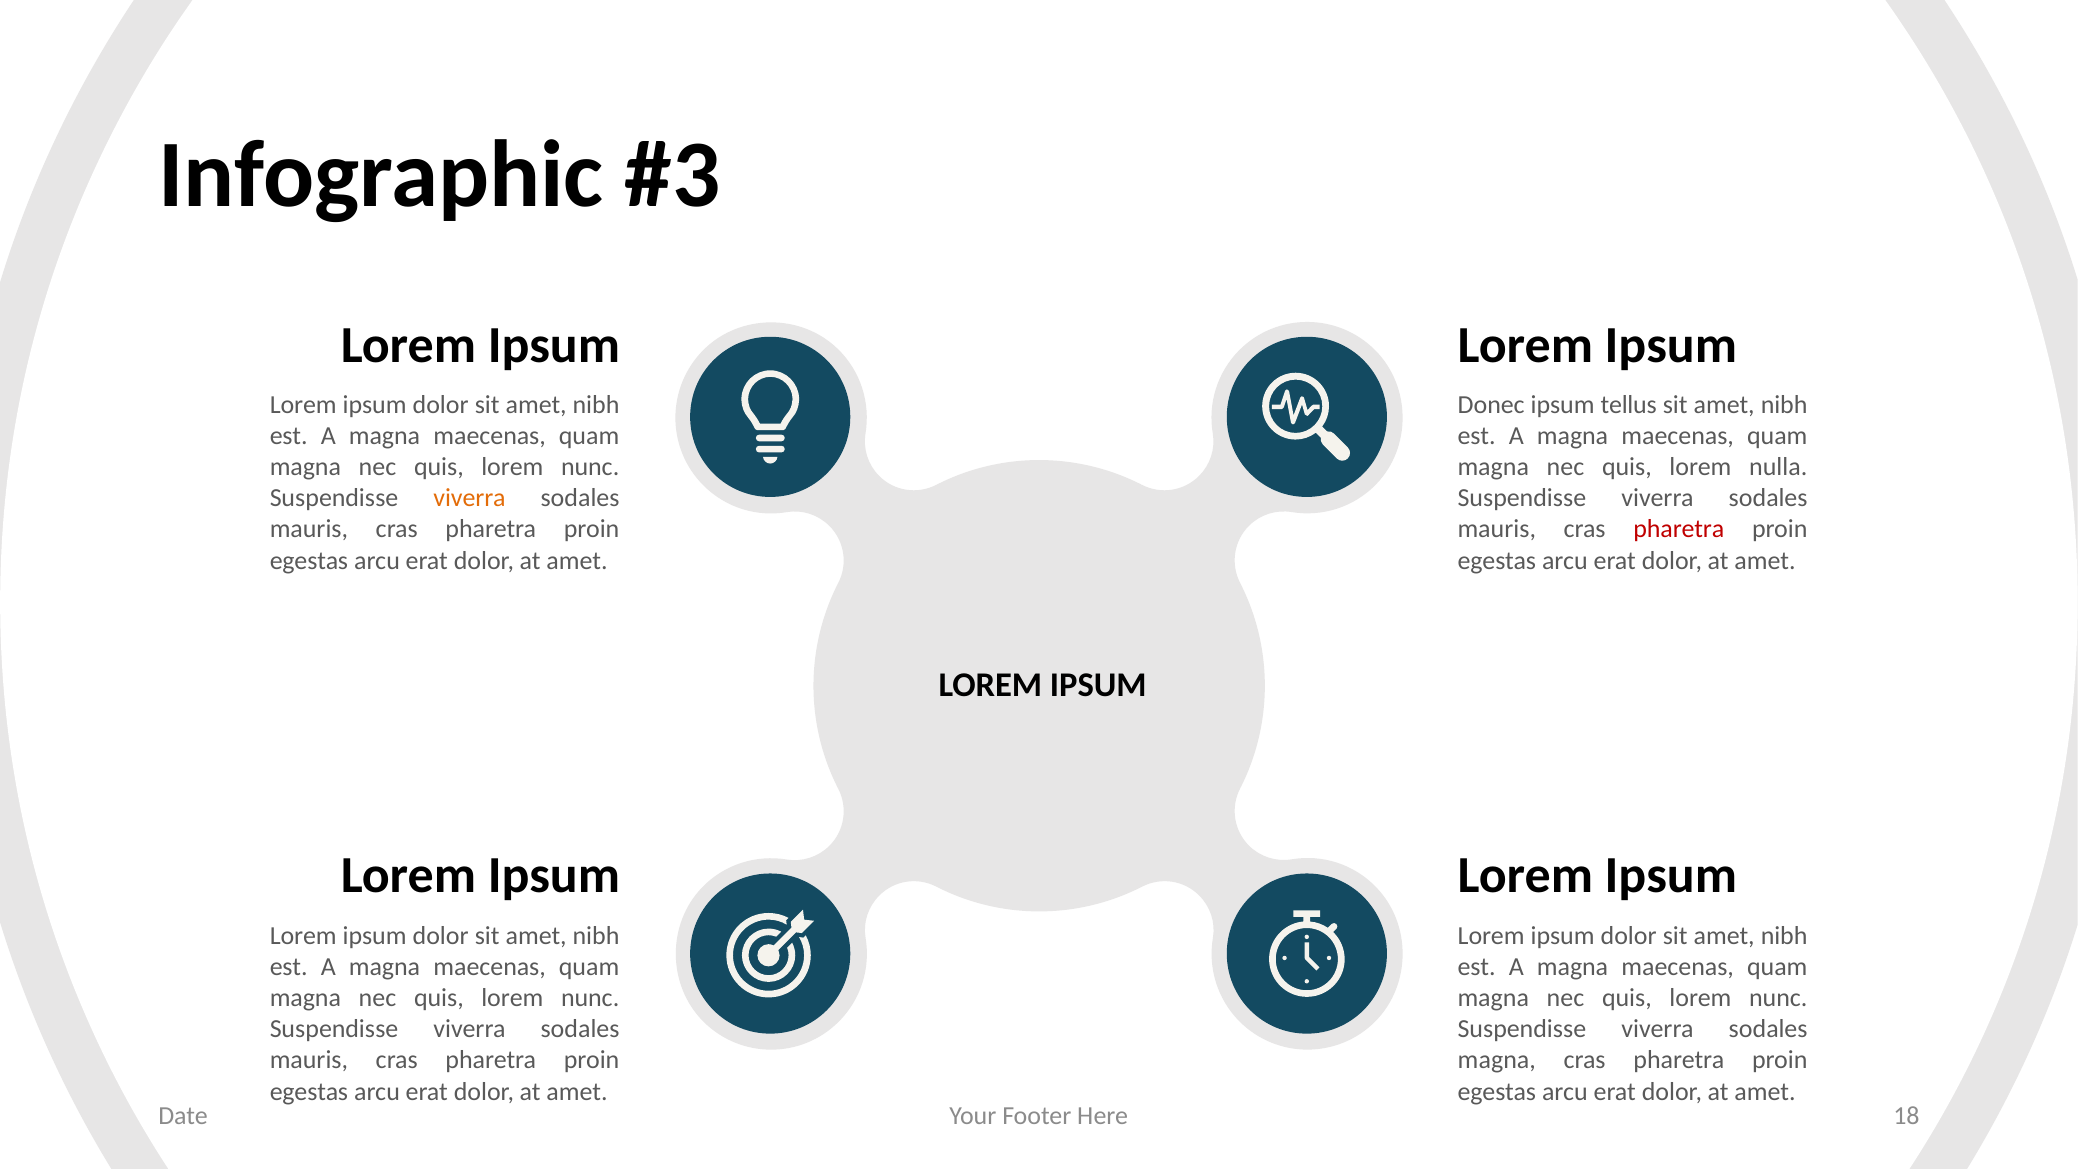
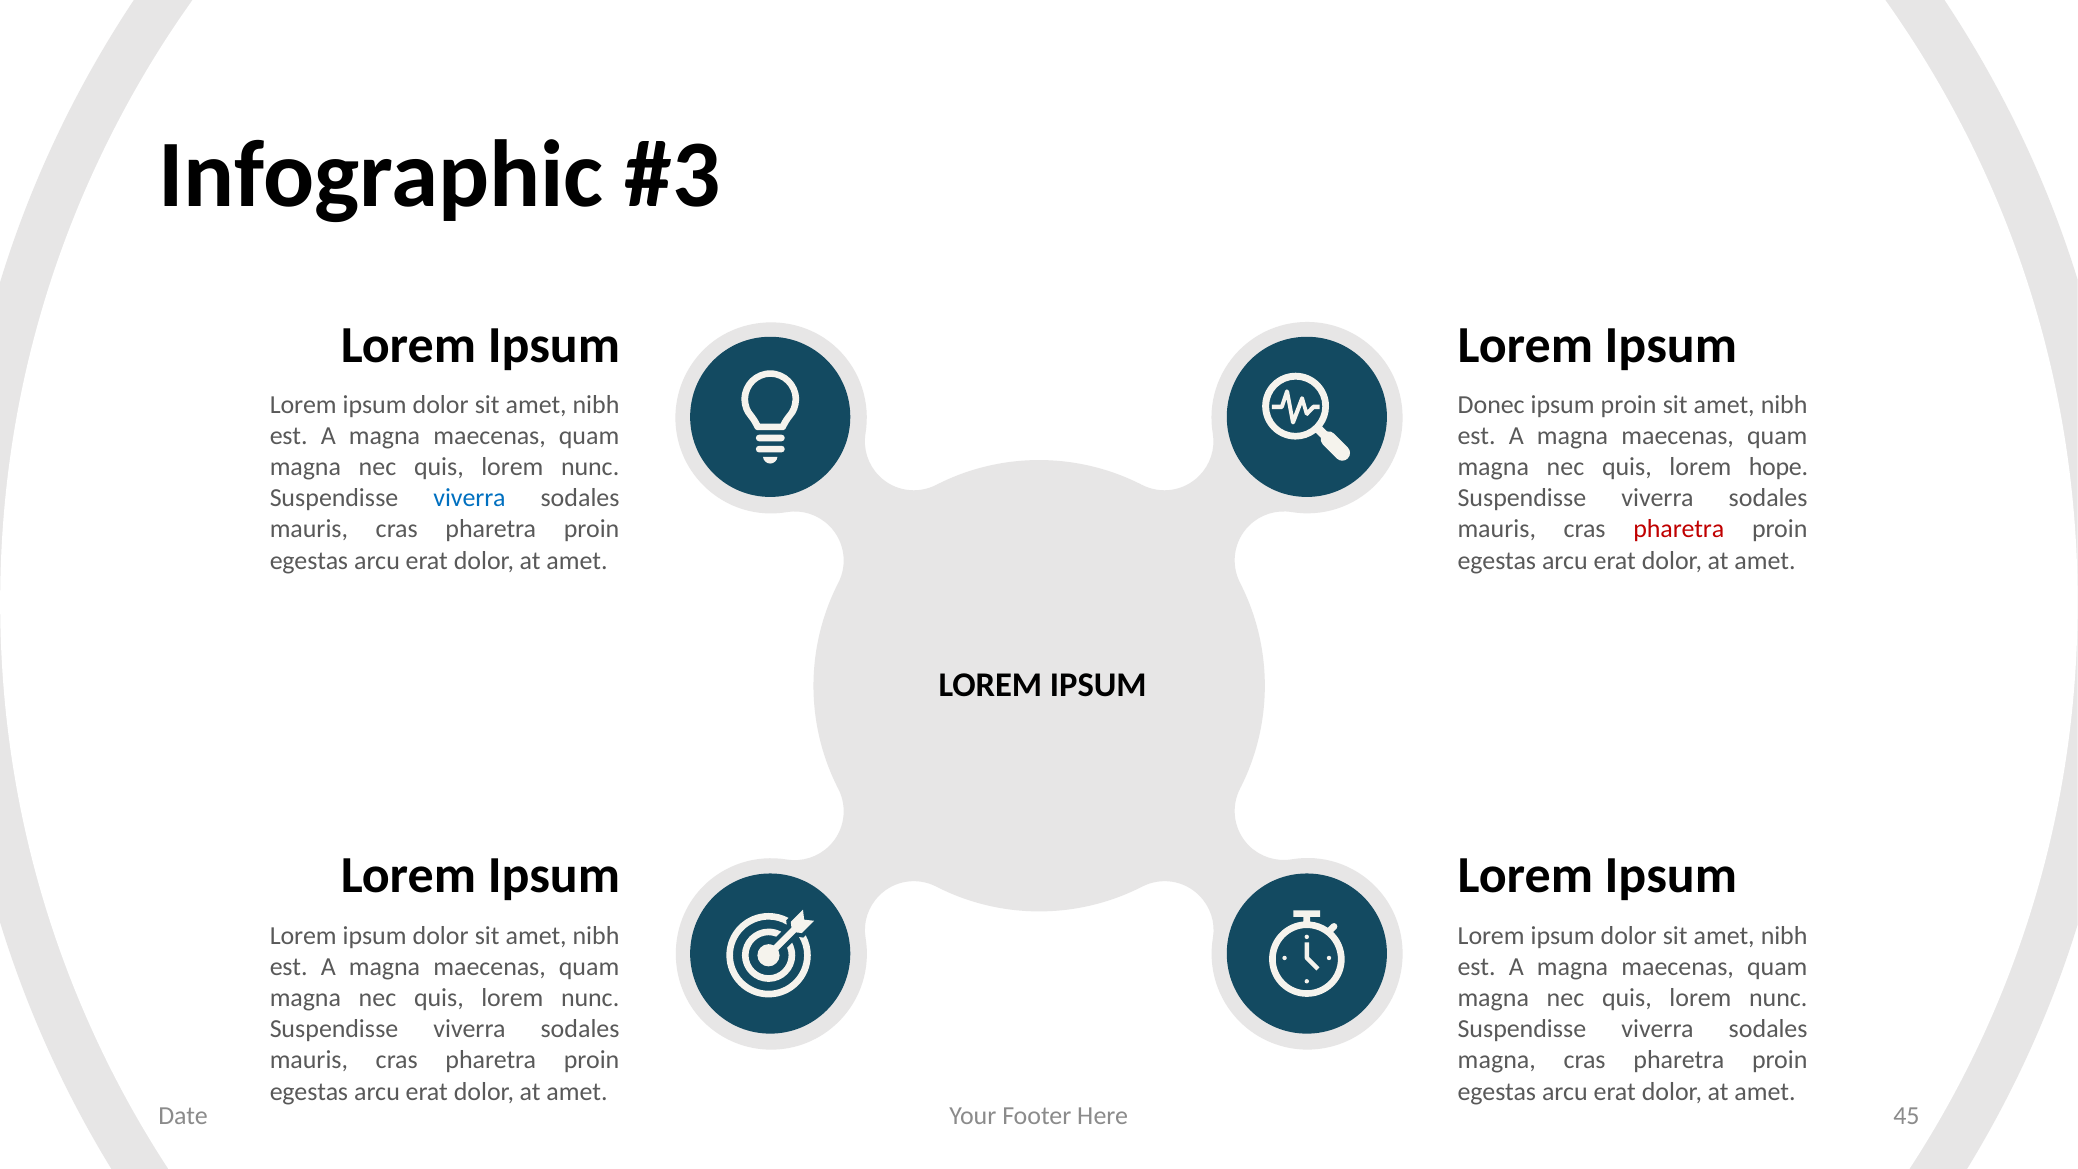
ipsum tellus: tellus -> proin
nulla: nulla -> hope
viverra at (470, 498) colour: orange -> blue
18: 18 -> 45
